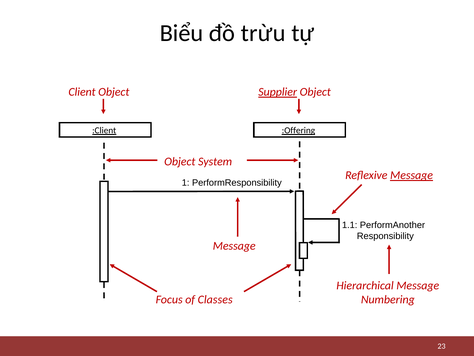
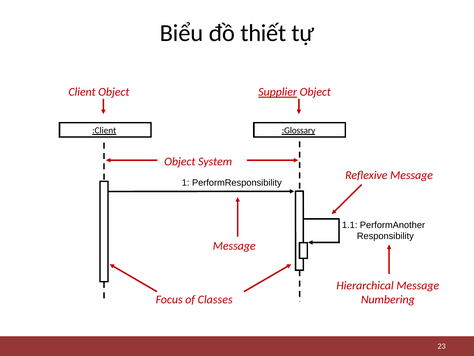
trừu: trừu -> thiết
:Offering: :Offering -> :Glossary
Message at (412, 175) underline: present -> none
